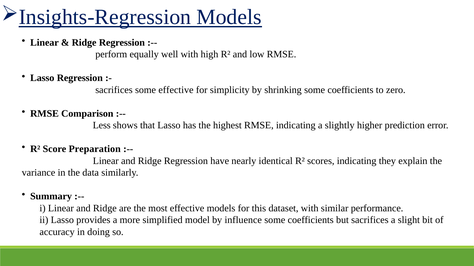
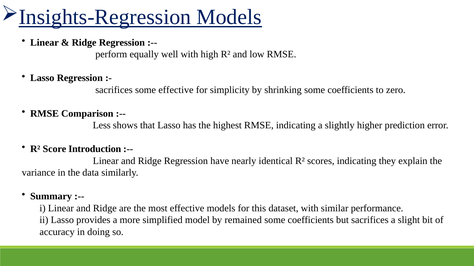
Preparation: Preparation -> Introduction
influence: influence -> remained
